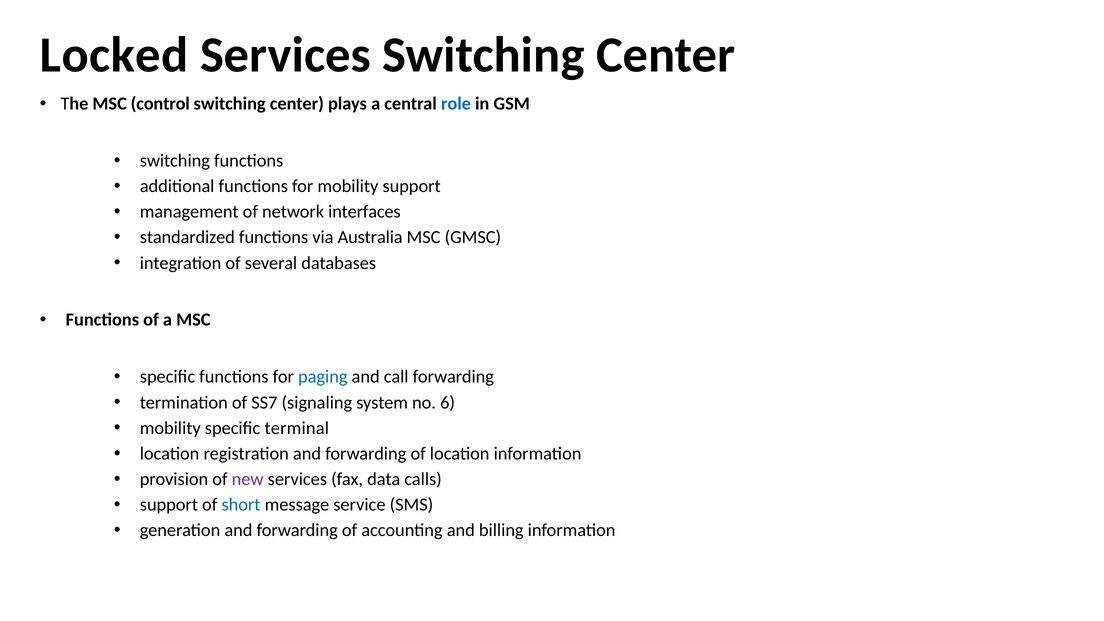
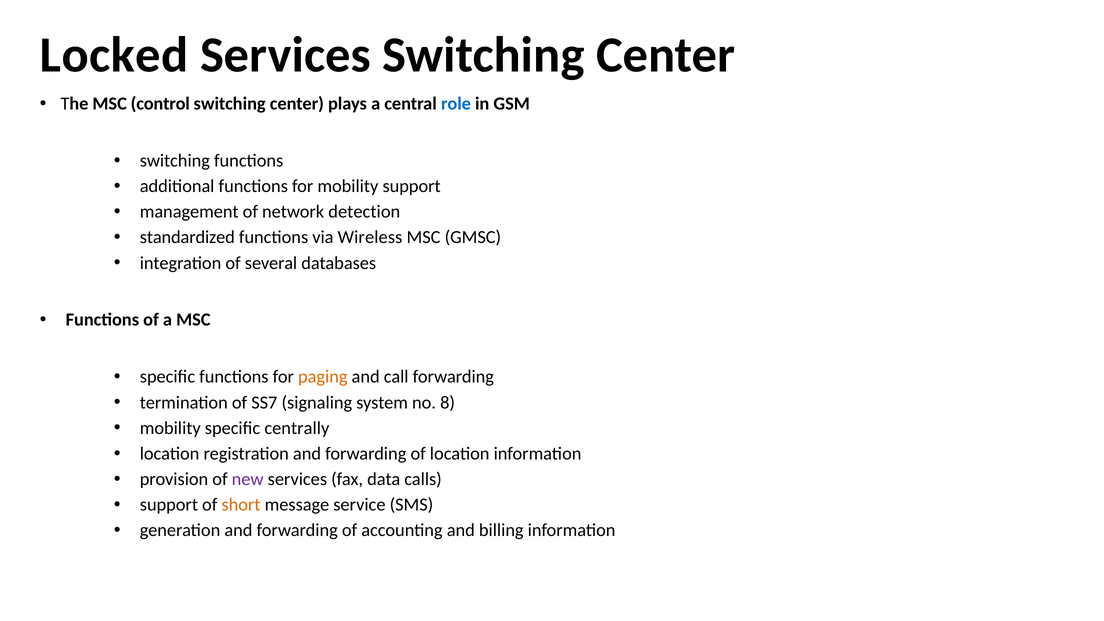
interfaces: interfaces -> detection
Australia: Australia -> Wireless
paging colour: blue -> orange
6: 6 -> 8
terminal: terminal -> centrally
short colour: blue -> orange
